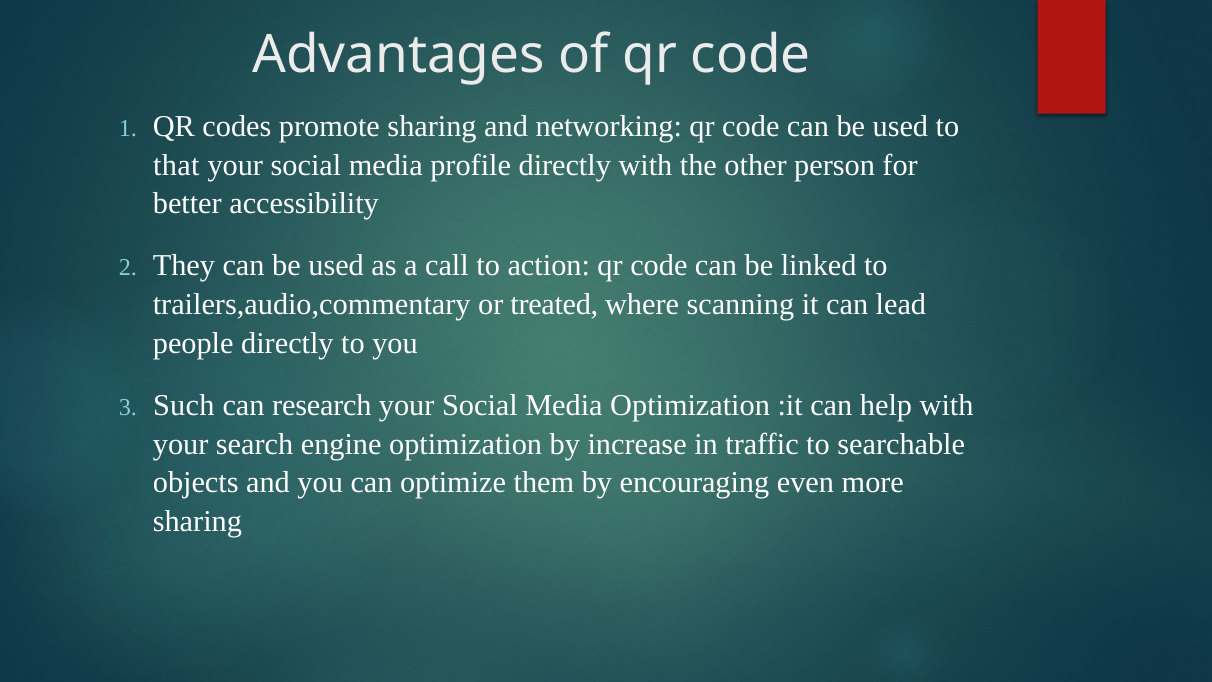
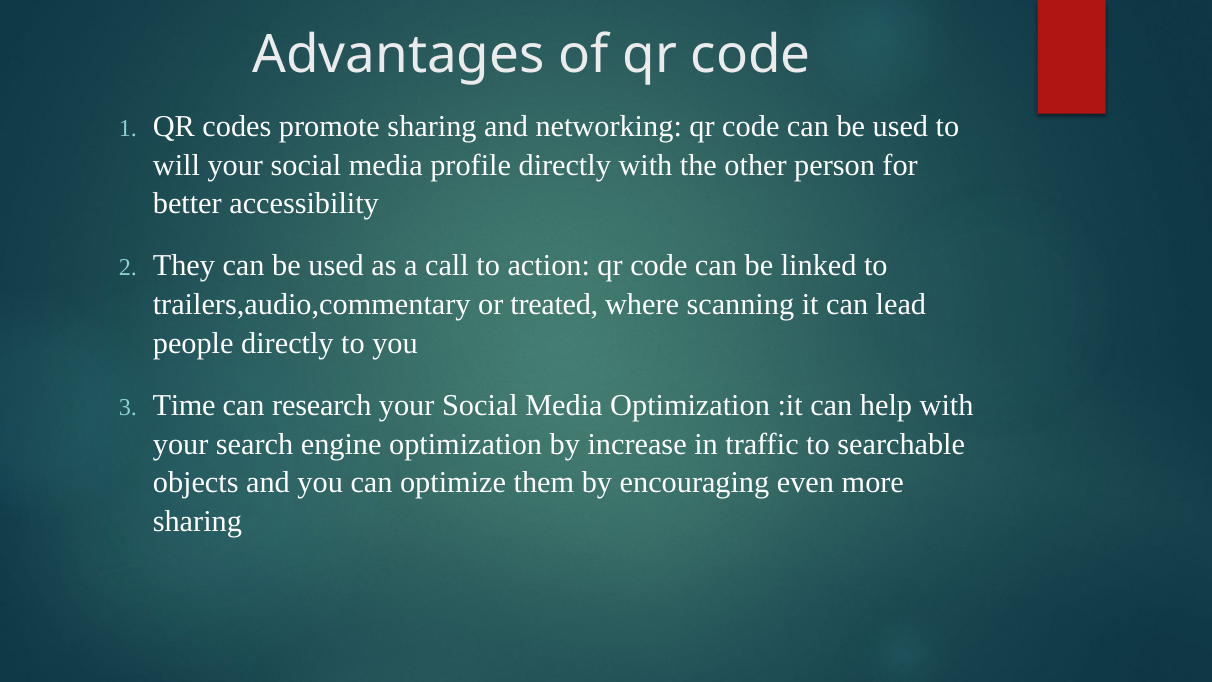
that: that -> will
Such: Such -> Time
